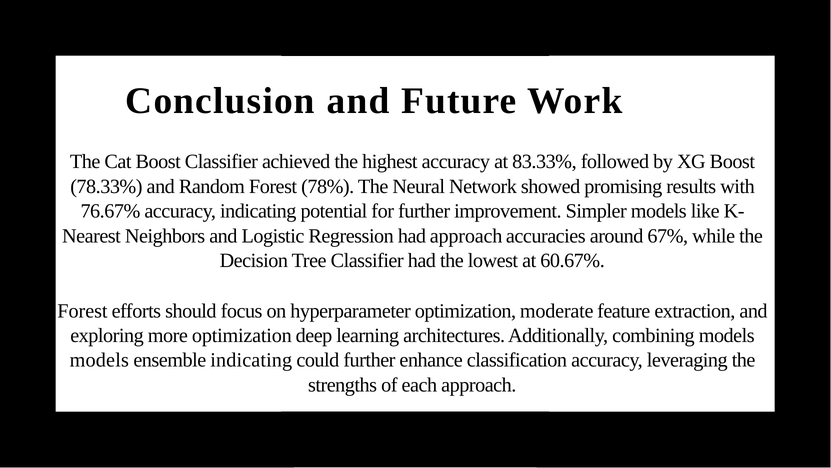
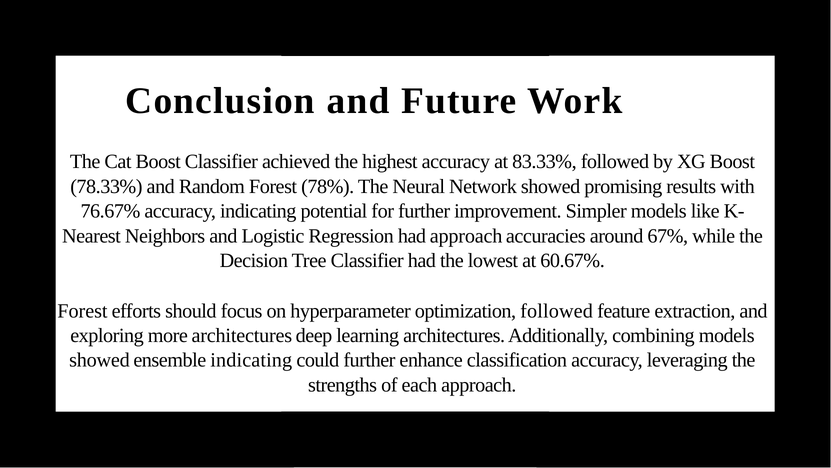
optimization moderate: moderate -> followed
more optimization: optimization -> architectures
models at (99, 360): models -> showed
